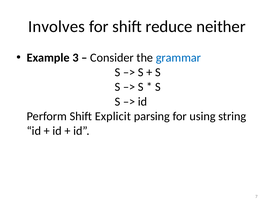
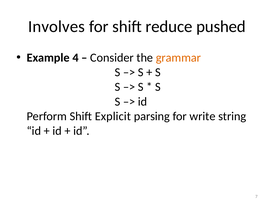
neither: neither -> pushed
3: 3 -> 4
grammar colour: blue -> orange
using: using -> write
